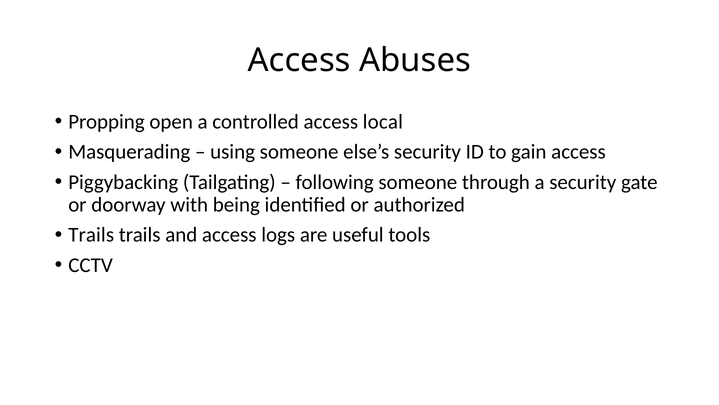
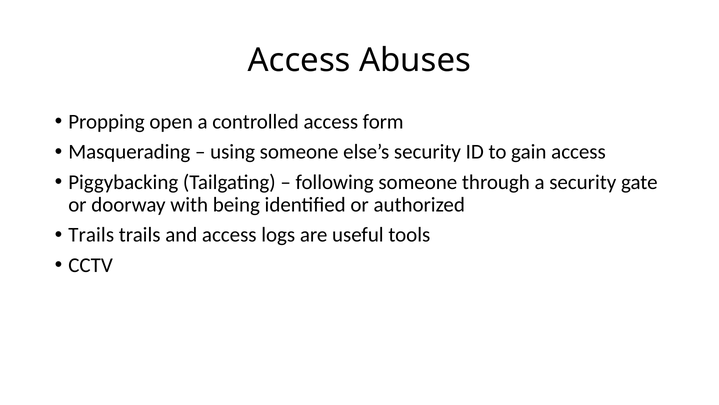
local: local -> form
